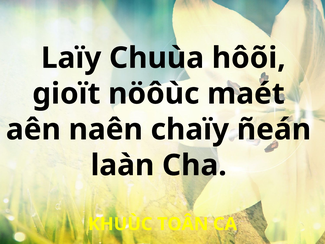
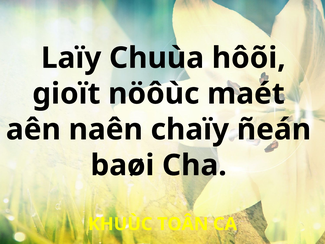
laàn: laàn -> baøi
